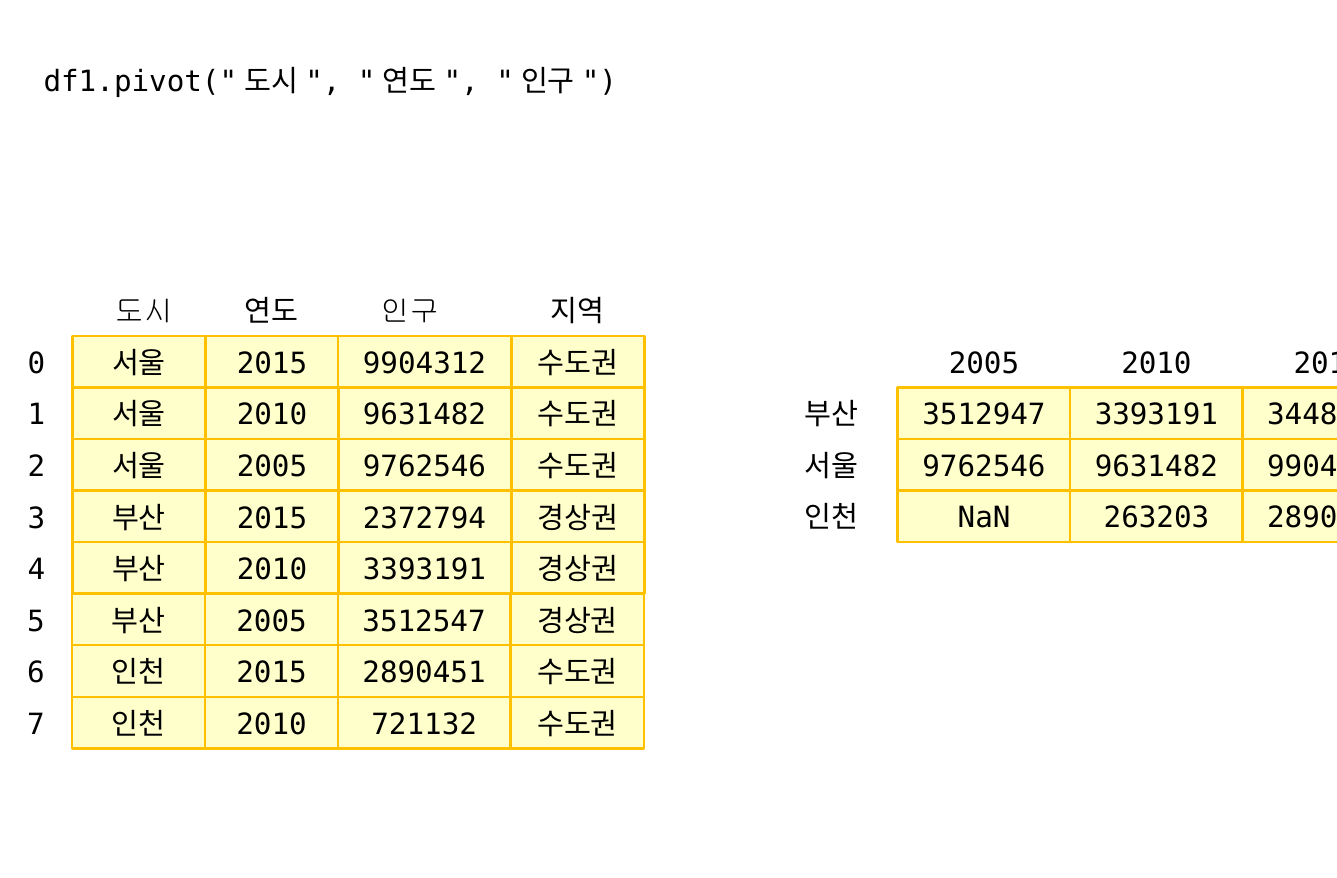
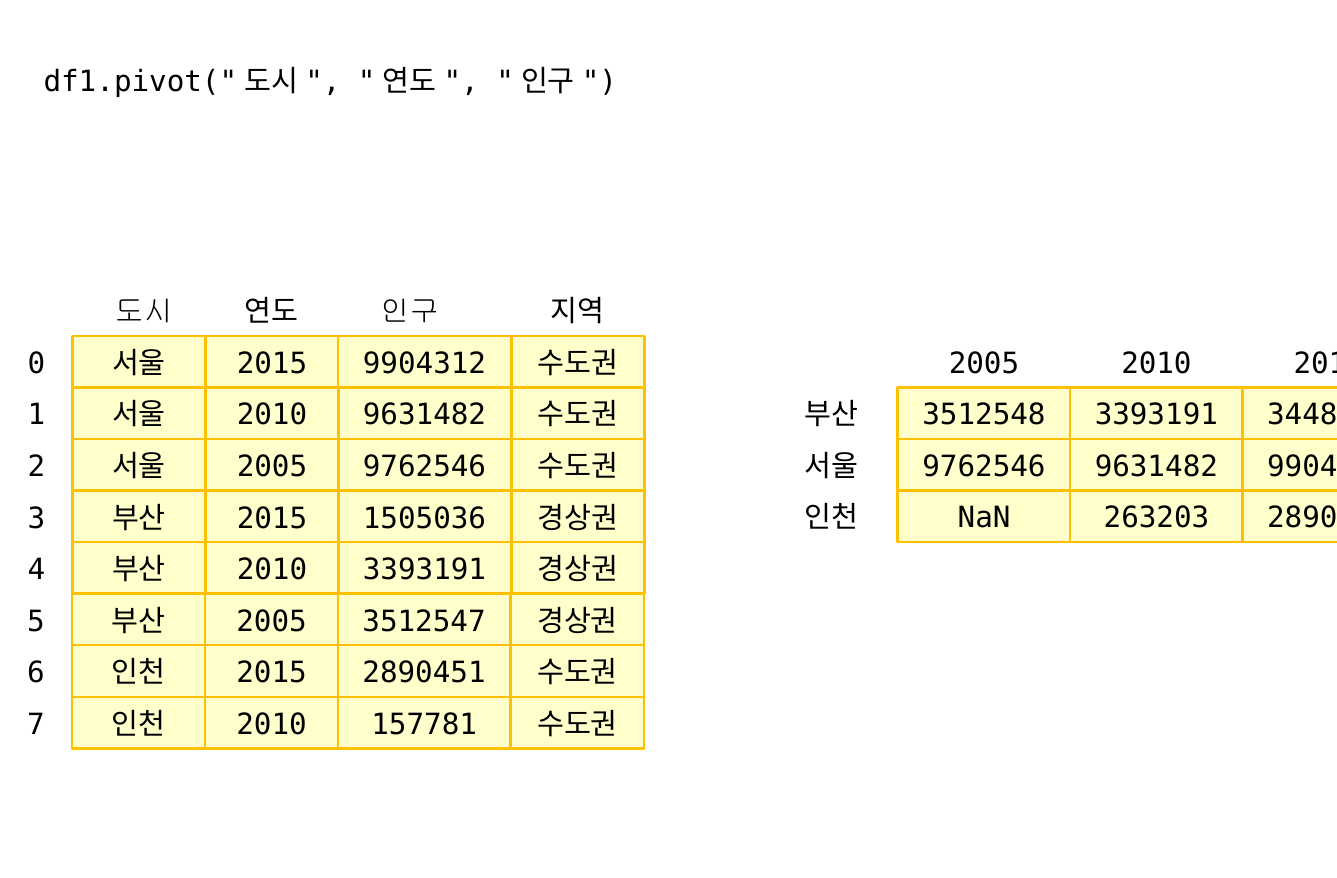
3512947: 3512947 -> 3512548
2372794: 2372794 -> 1505036
721132: 721132 -> 157781
